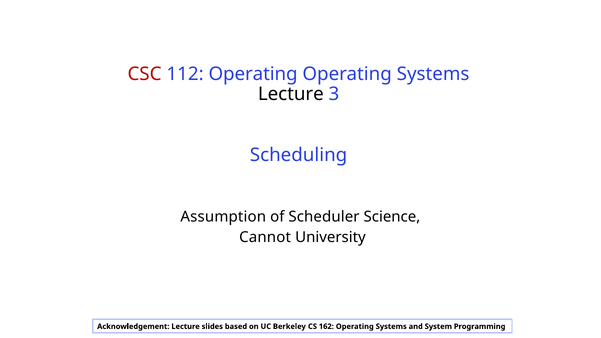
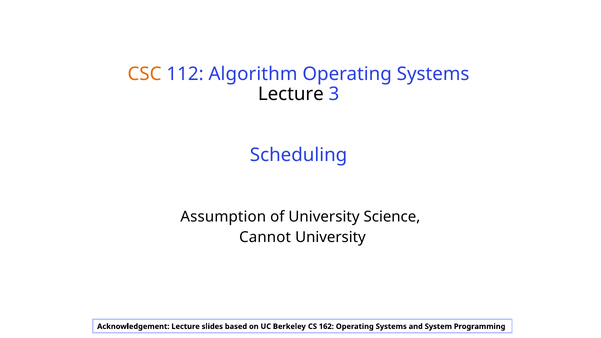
CSC colour: red -> orange
112 Operating: Operating -> Algorithm
of Scheduler: Scheduler -> University
